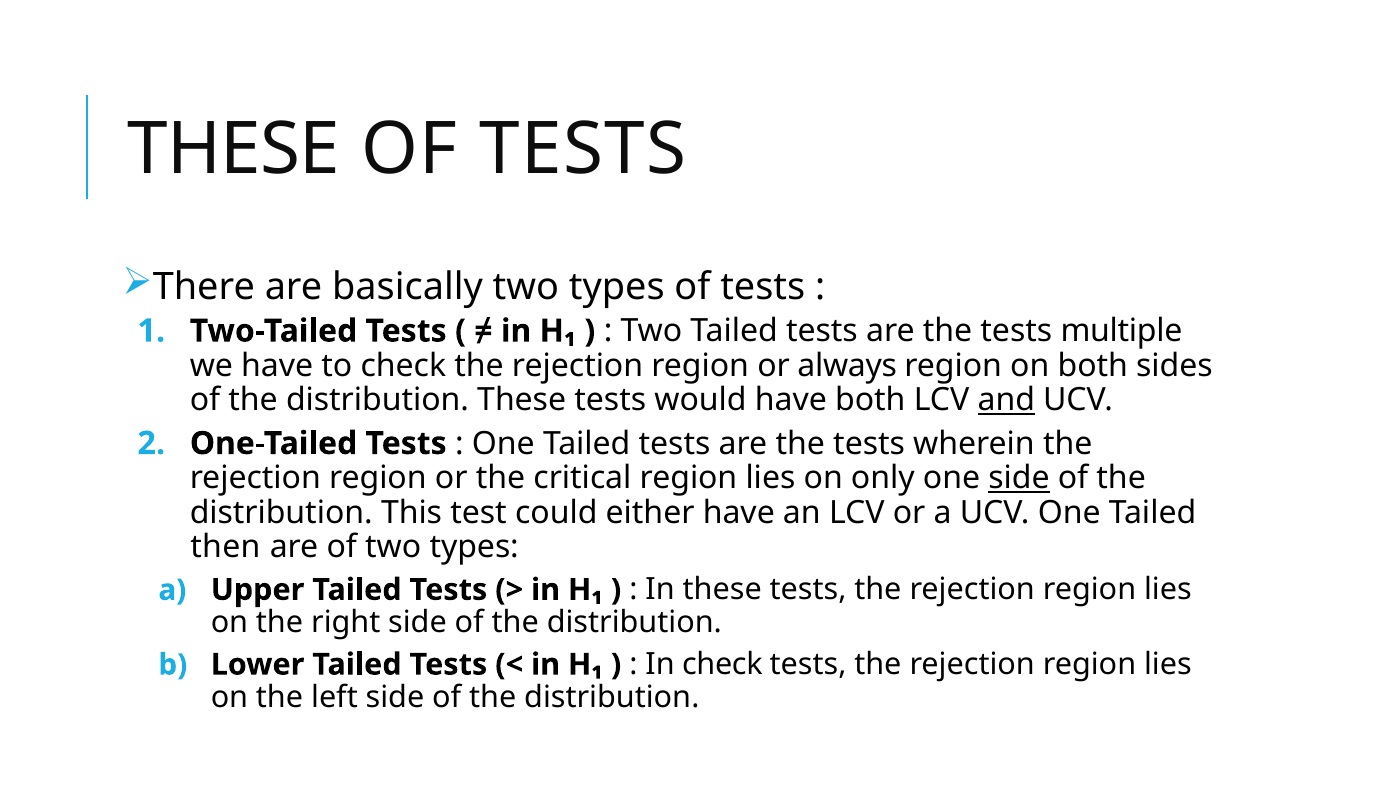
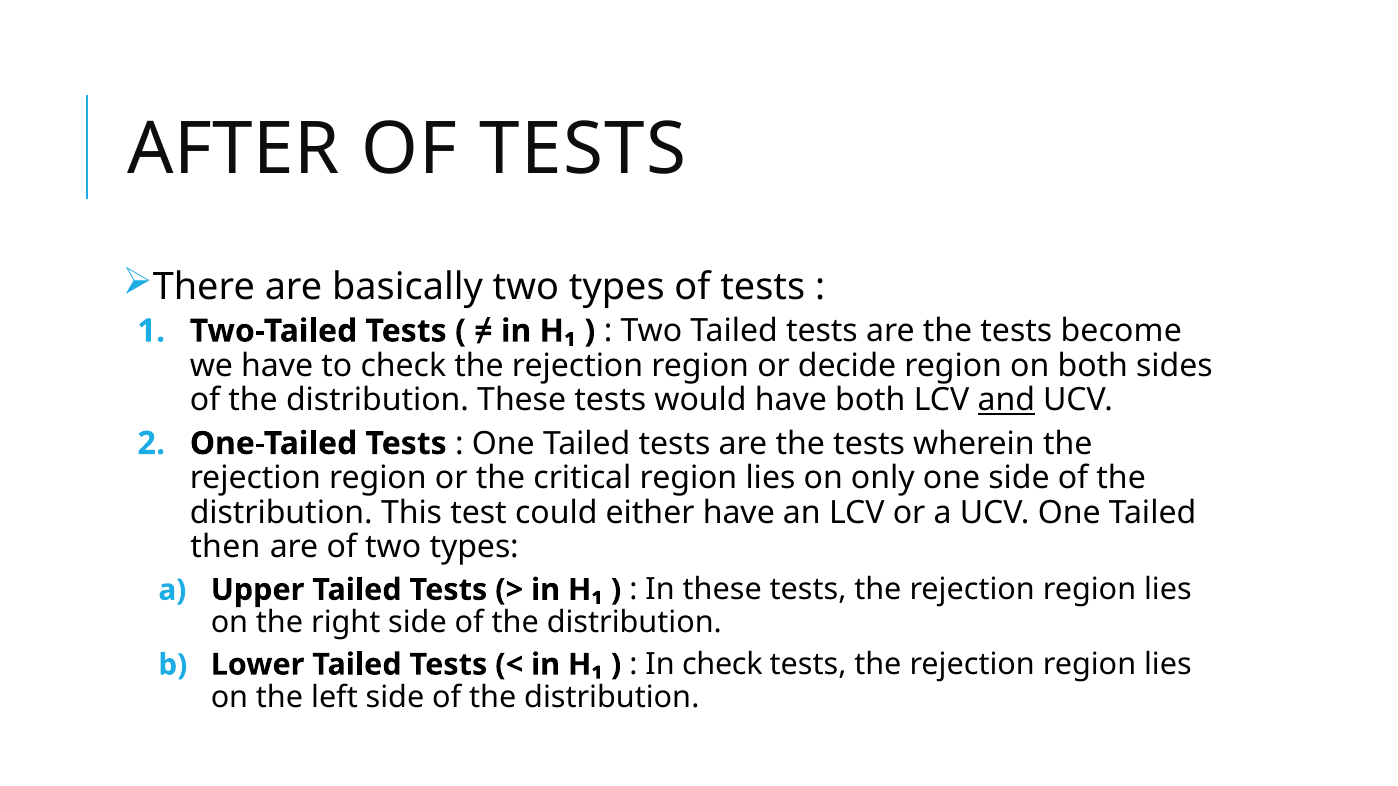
THESE at (234, 150): THESE -> AFTER
multiple: multiple -> become
always: always -> decide
side at (1019, 478) underline: present -> none
